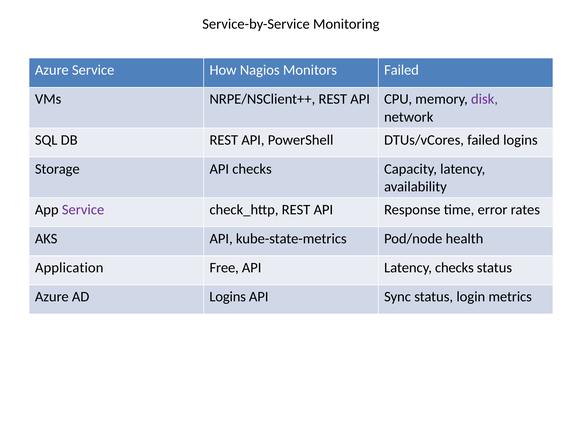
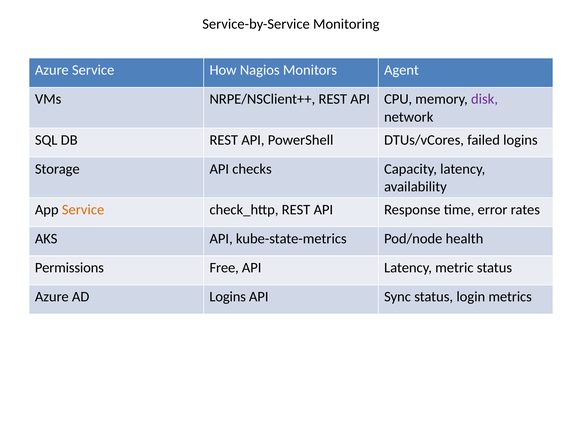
Monitors Failed: Failed -> Agent
Service at (83, 210) colour: purple -> orange
Application: Application -> Permissions
Latency checks: checks -> metric
